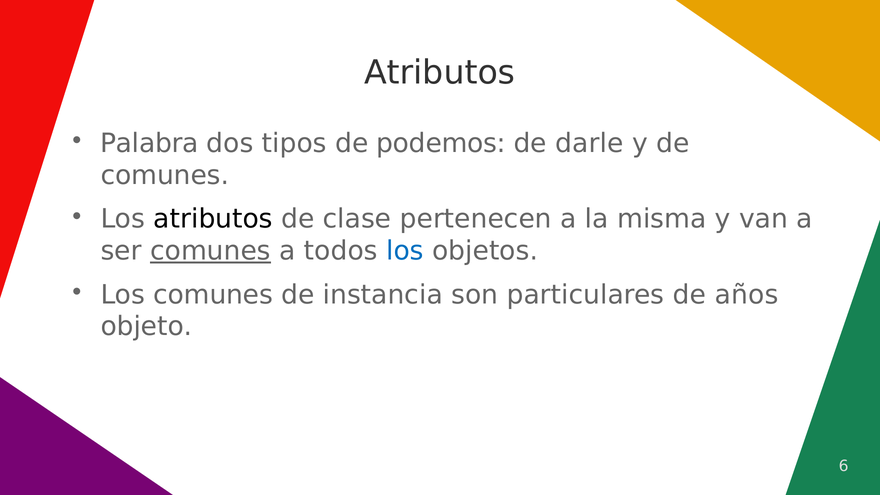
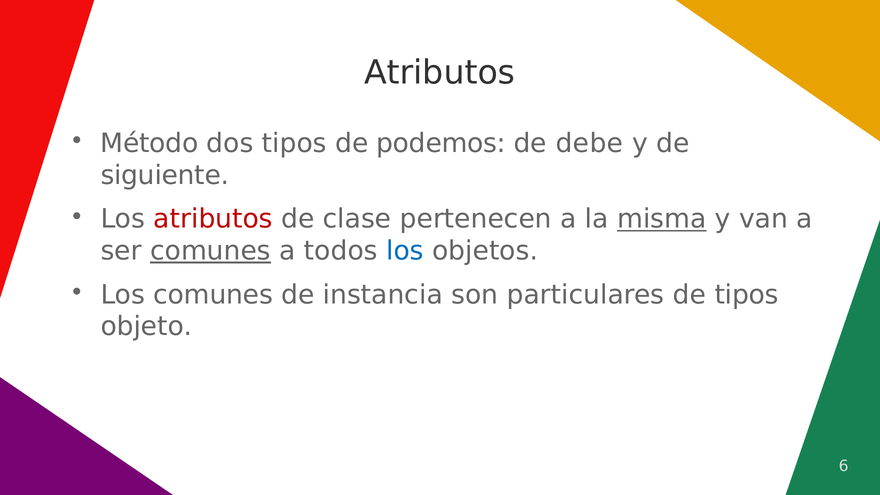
Palabra: Palabra -> Método
darle: darle -> debe
comunes at (165, 175): comunes -> siguiente
atributos at (213, 219) colour: black -> red
misma underline: none -> present
de años: años -> tipos
